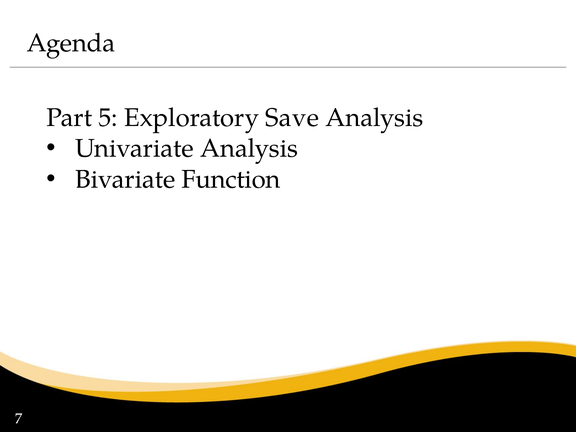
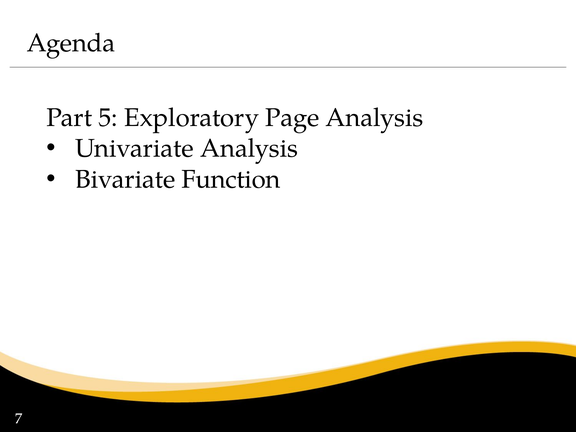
Save: Save -> Page
